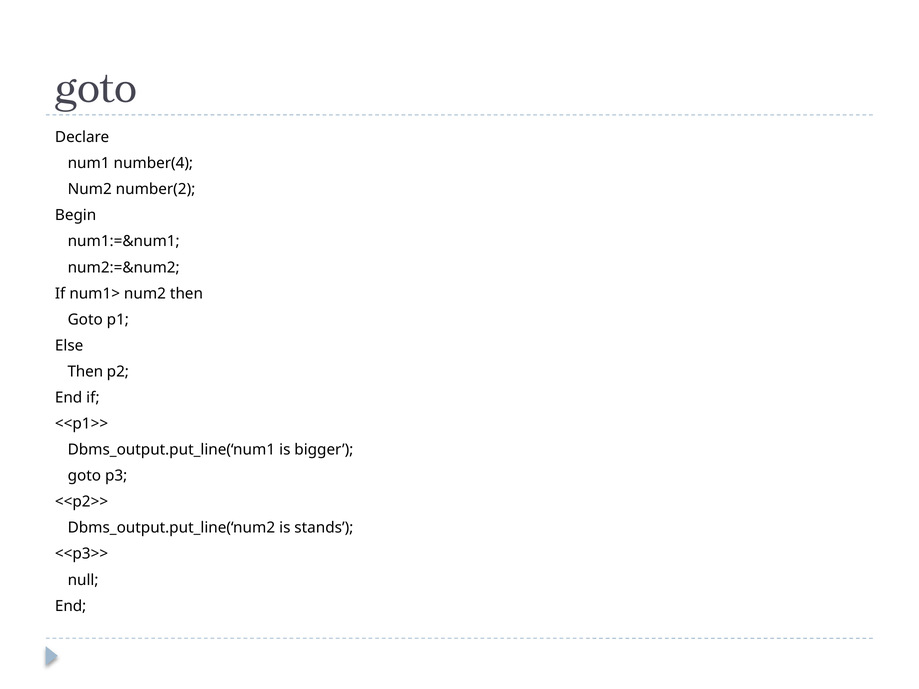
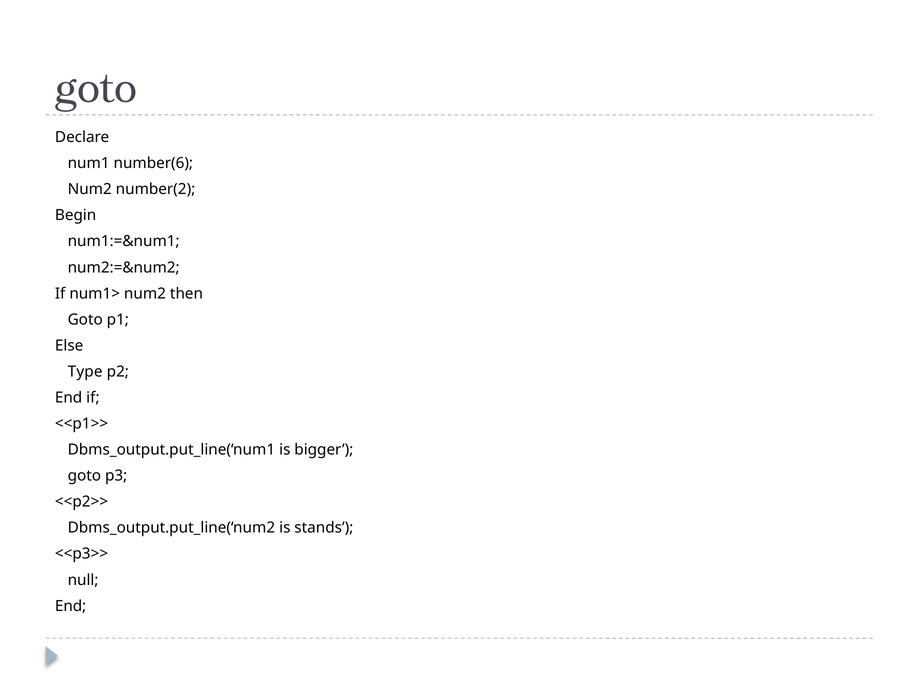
number(4: number(4 -> number(6
Then at (85, 372): Then -> Type
